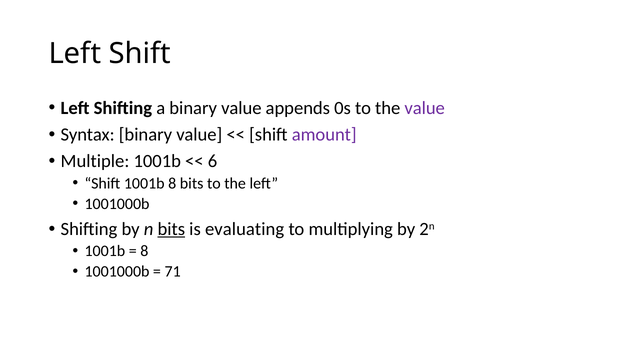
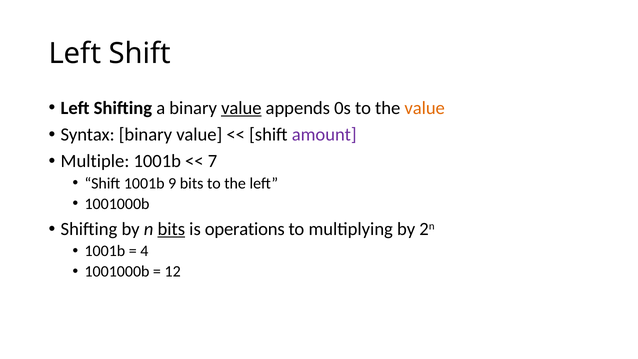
value at (241, 108) underline: none -> present
value at (425, 108) colour: purple -> orange
6: 6 -> 7
1001b 8: 8 -> 9
evaluating: evaluating -> operations
8 at (144, 251): 8 -> 4
71: 71 -> 12
